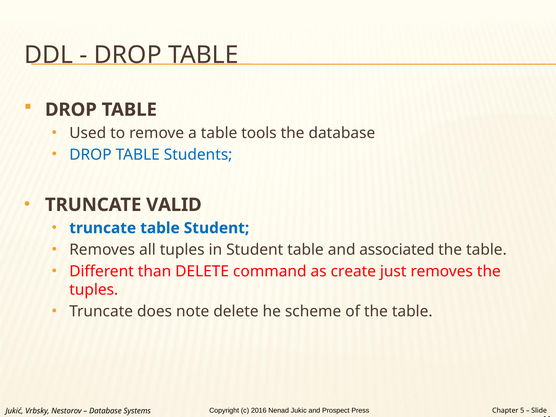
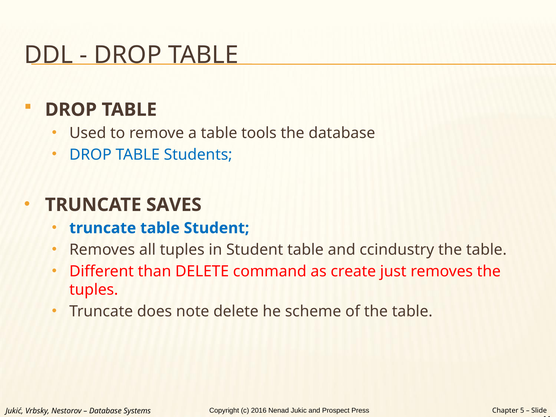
VALID: VALID -> SAVES
associated: associated -> ccindustry
